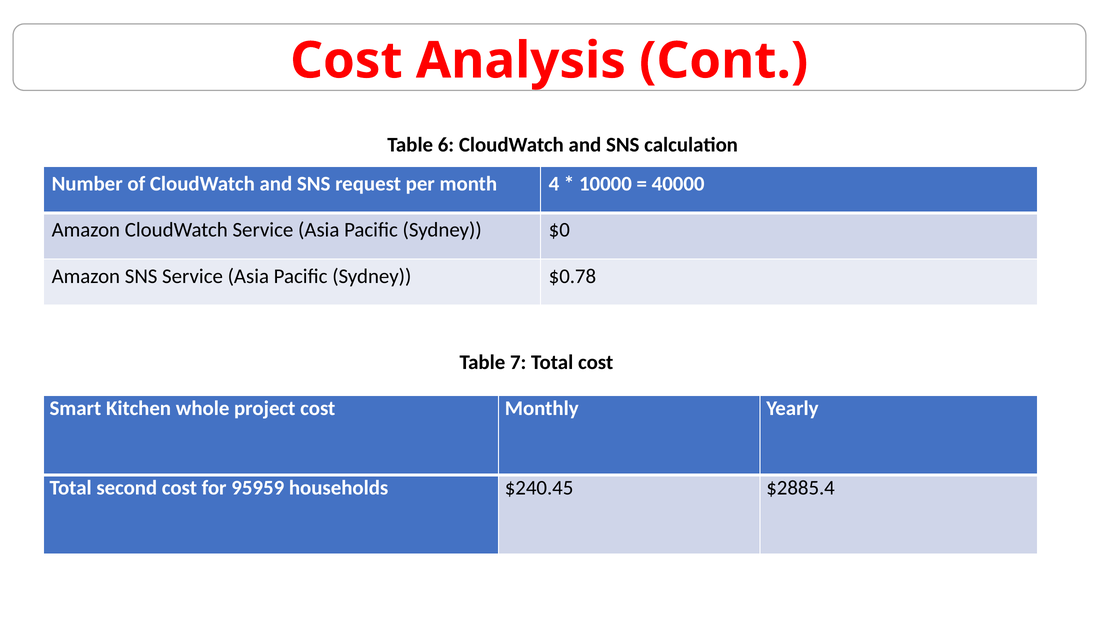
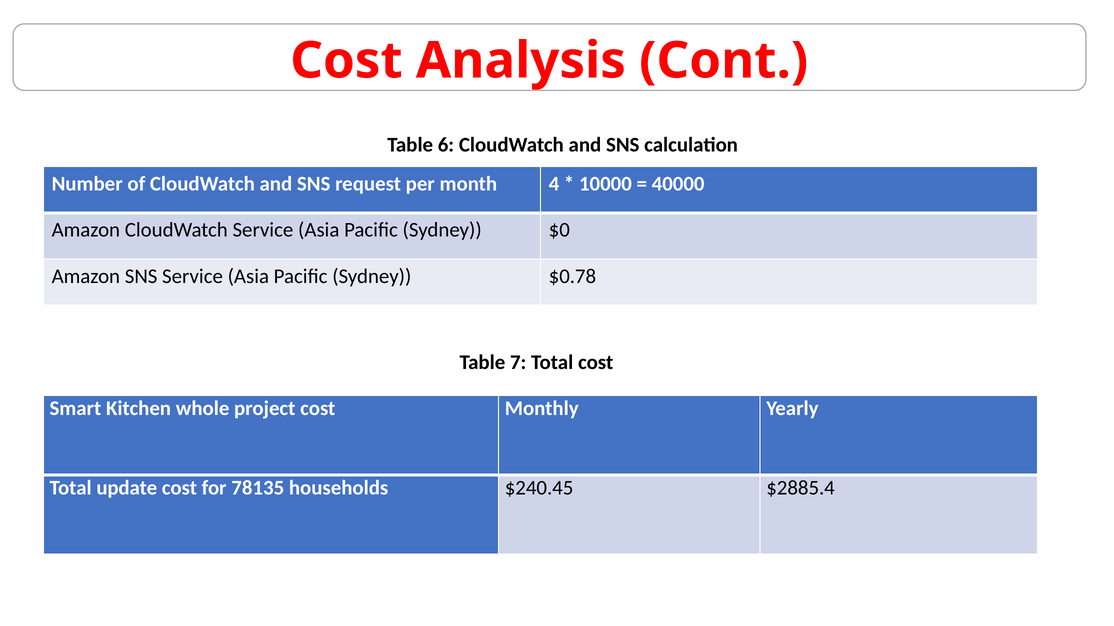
second: second -> update
95959: 95959 -> 78135
